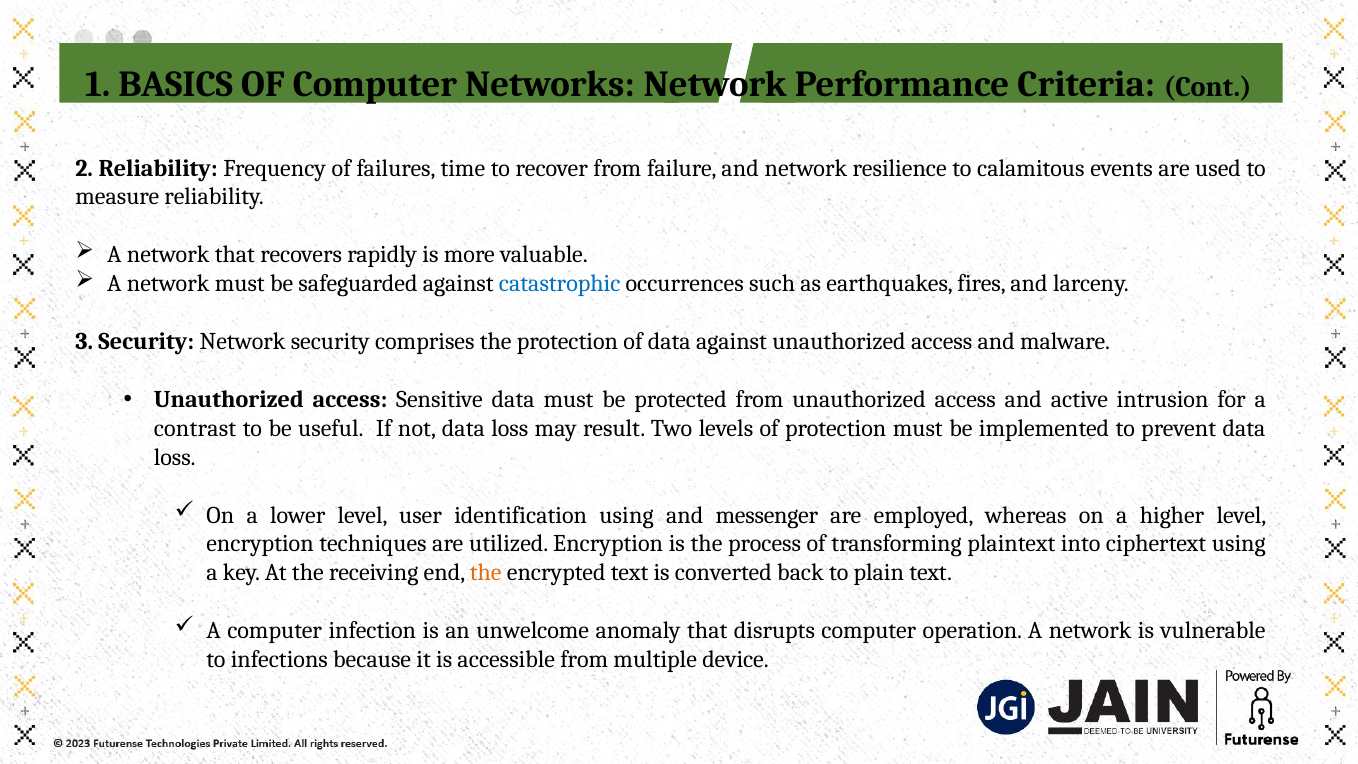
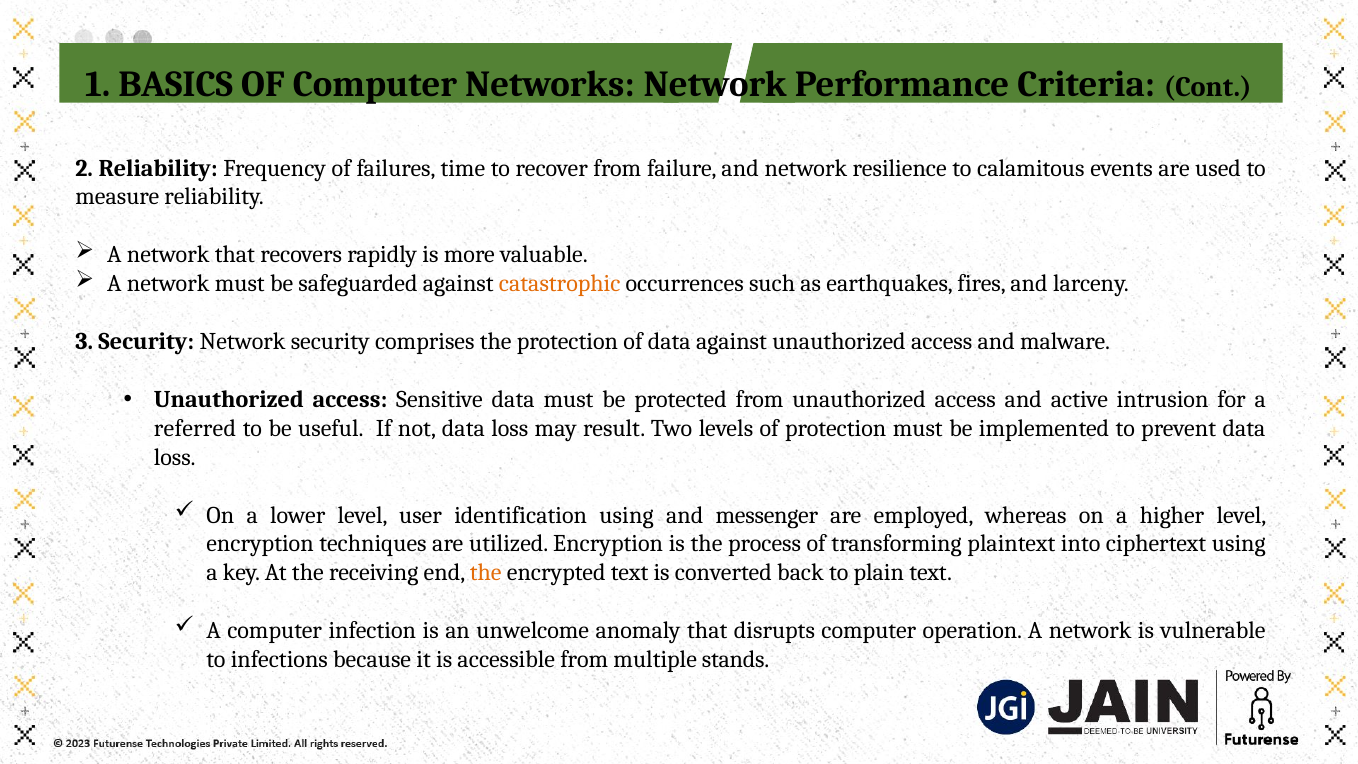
catastrophic colour: blue -> orange
contrast: contrast -> referred
device: device -> stands
